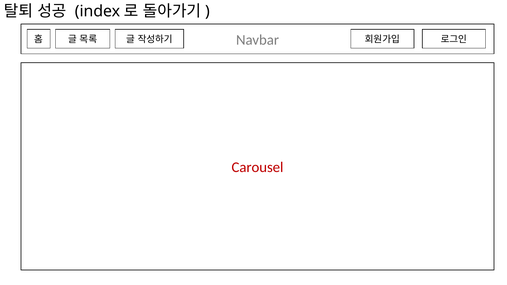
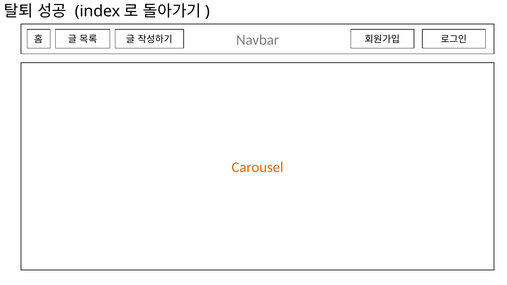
Carousel colour: red -> orange
